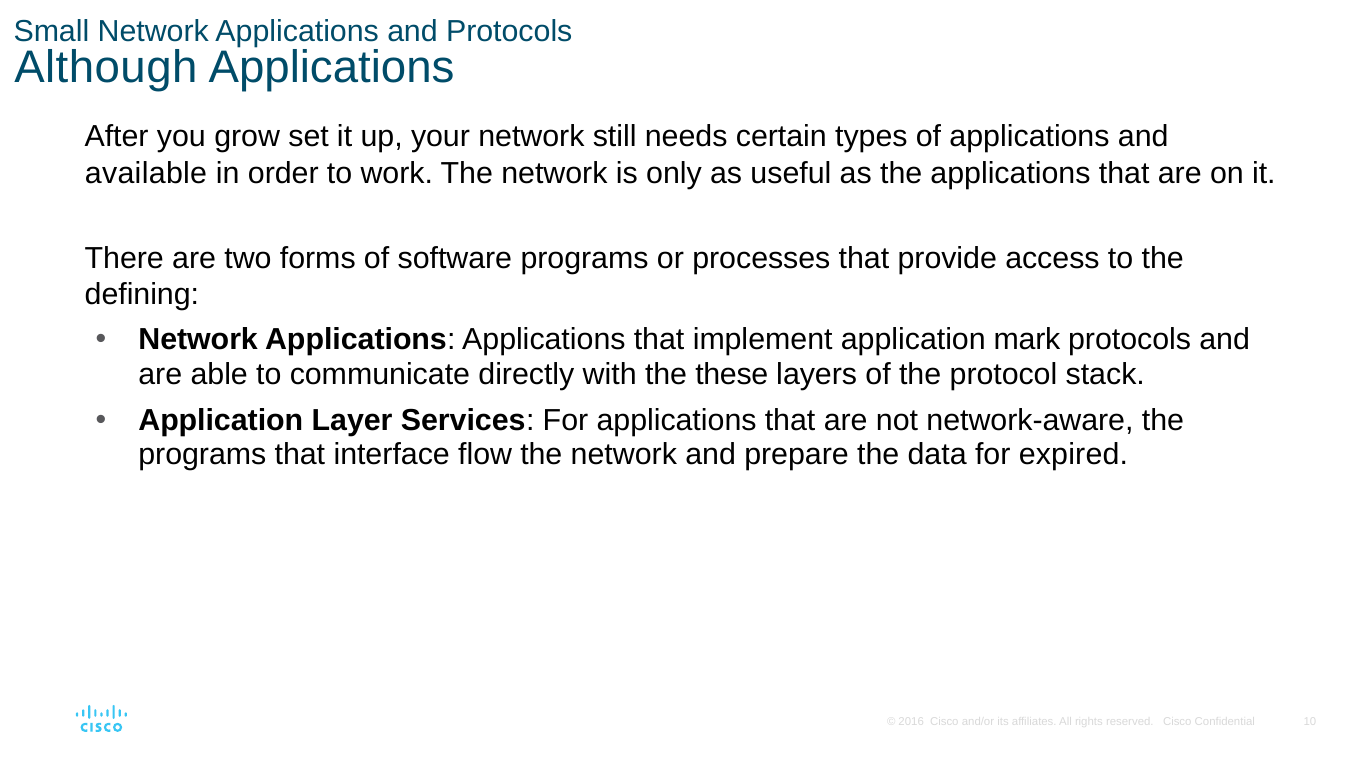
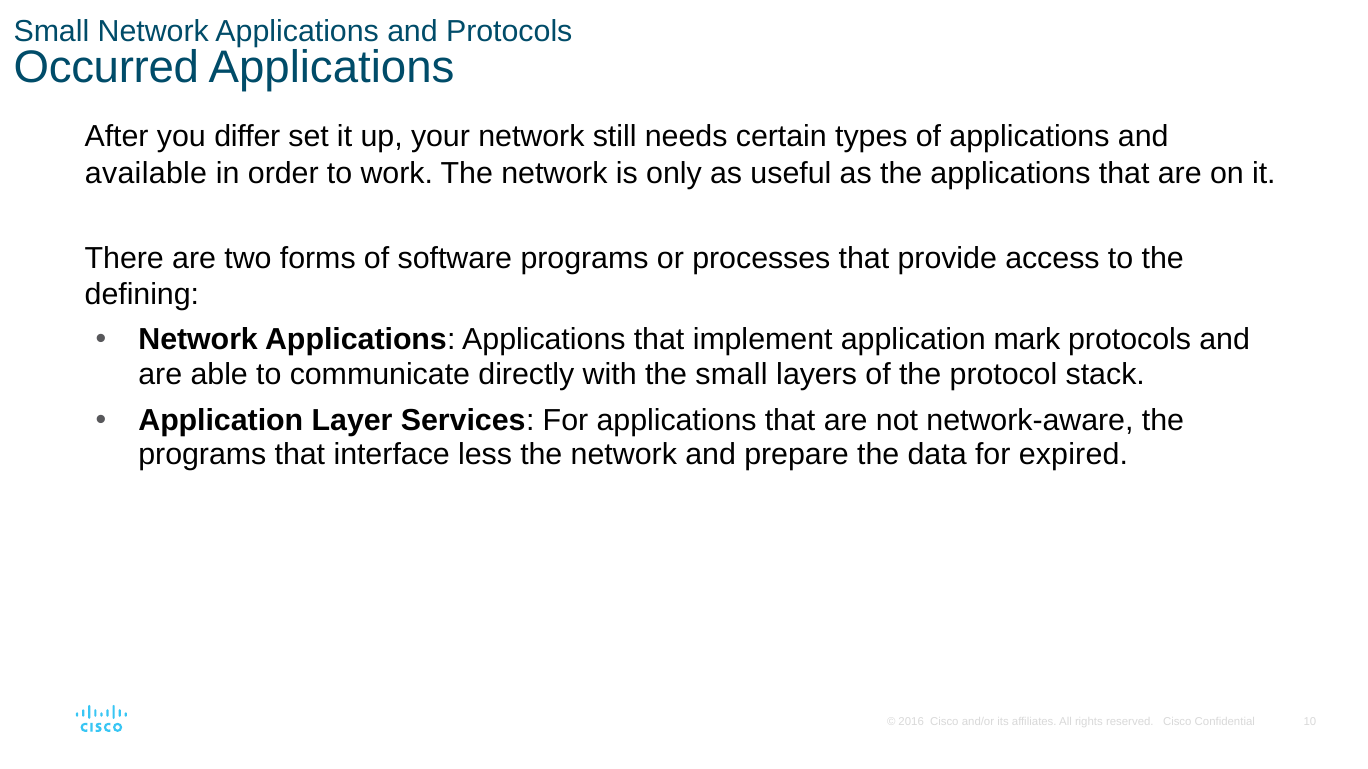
Although: Although -> Occurred
grow: grow -> differ
the these: these -> small
flow: flow -> less
